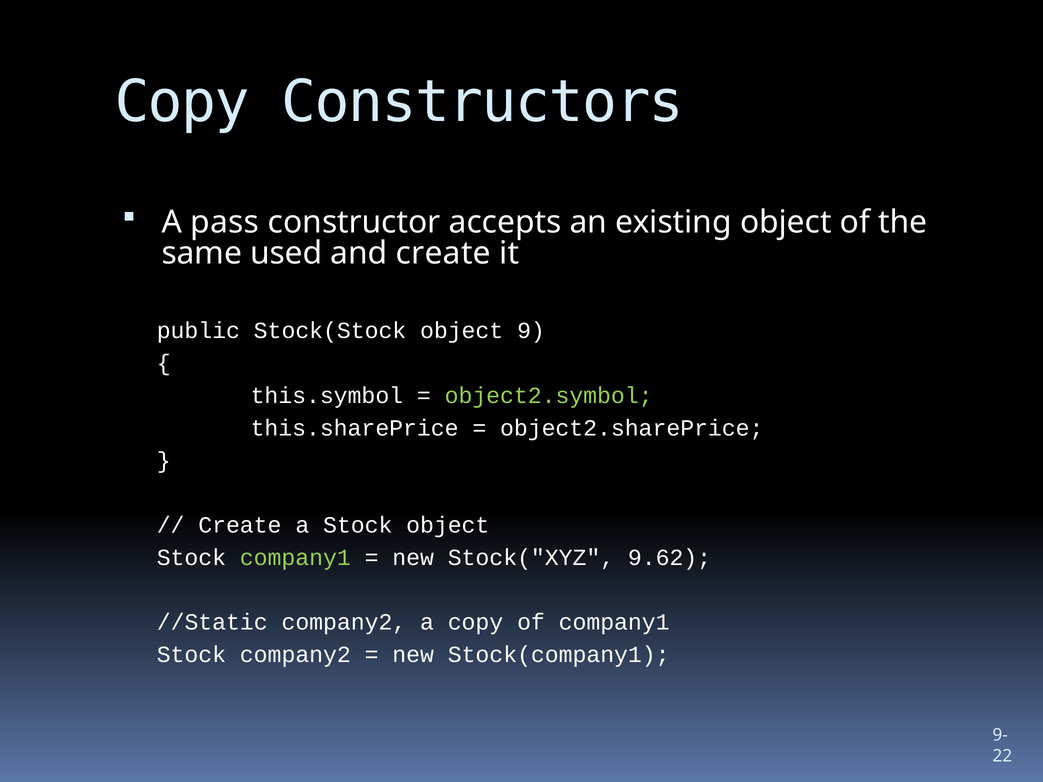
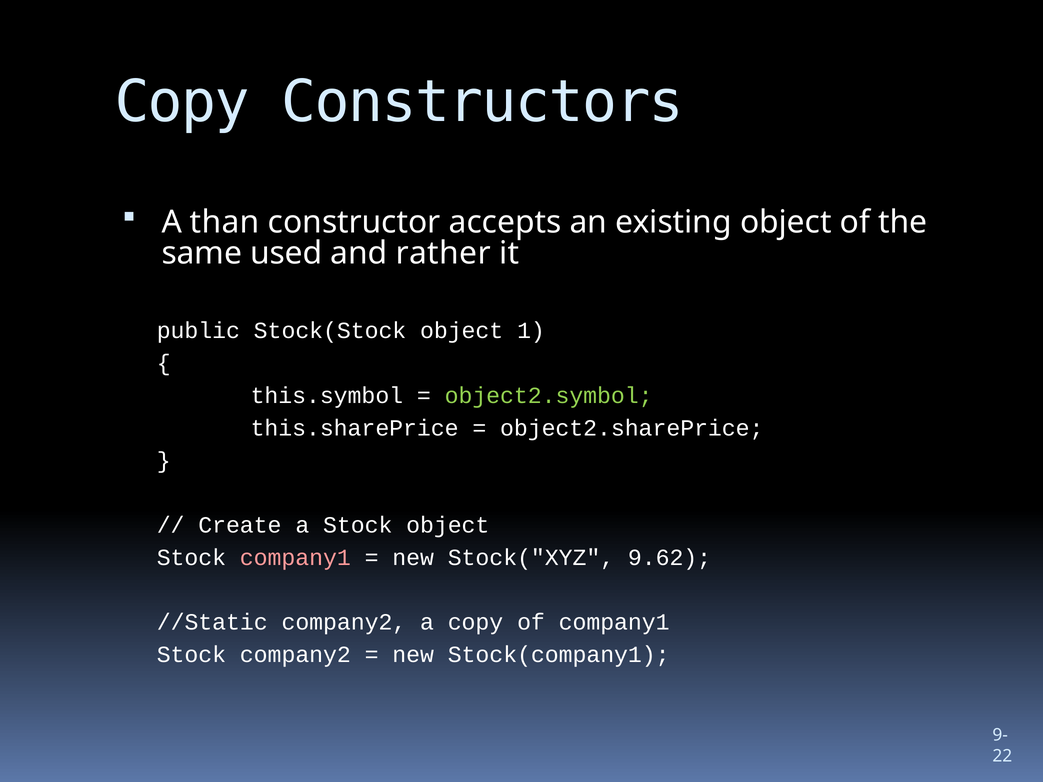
pass: pass -> than
and create: create -> rather
9: 9 -> 1
company1 at (295, 558) colour: light green -> pink
